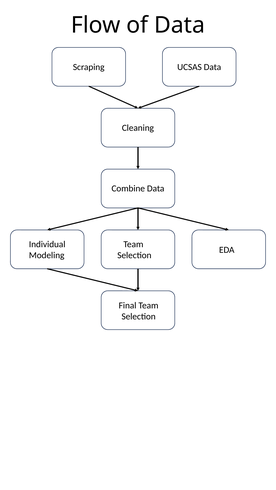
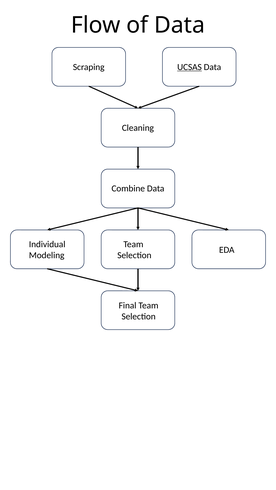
UCSAS underline: none -> present
